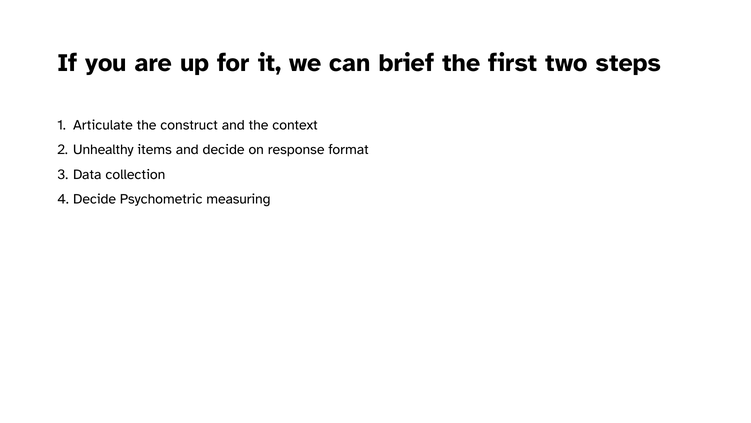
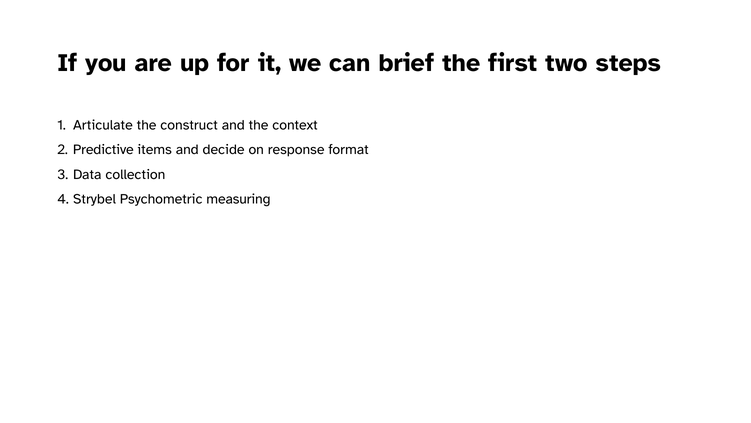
Unhealthy: Unhealthy -> Predictive
Decide at (95, 199): Decide -> Strybel
